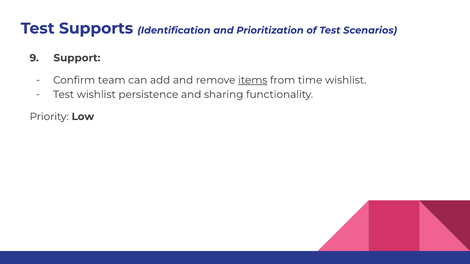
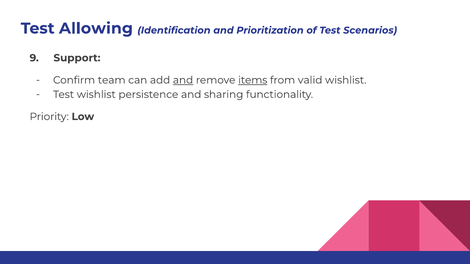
Supports: Supports -> Allowing
and at (183, 80) underline: none -> present
time: time -> valid
